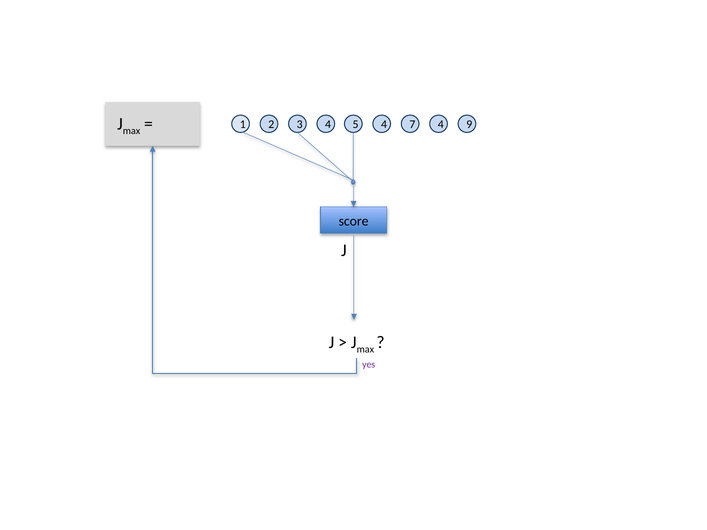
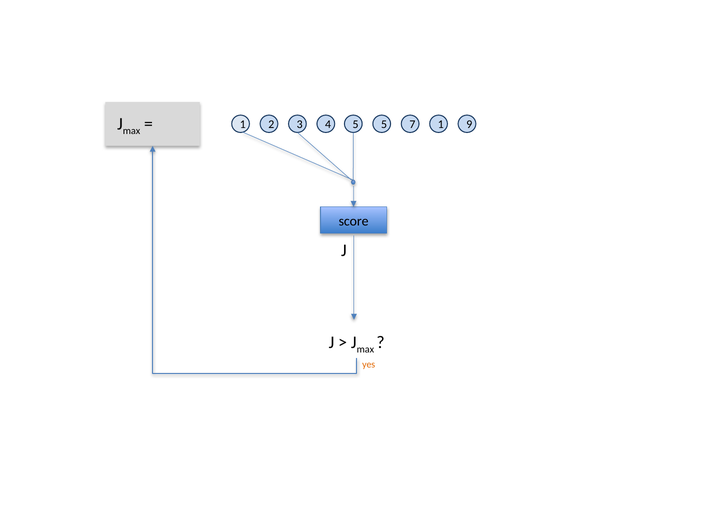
4 at (384, 125): 4 -> 5
7 4: 4 -> 1
yes colour: purple -> orange
